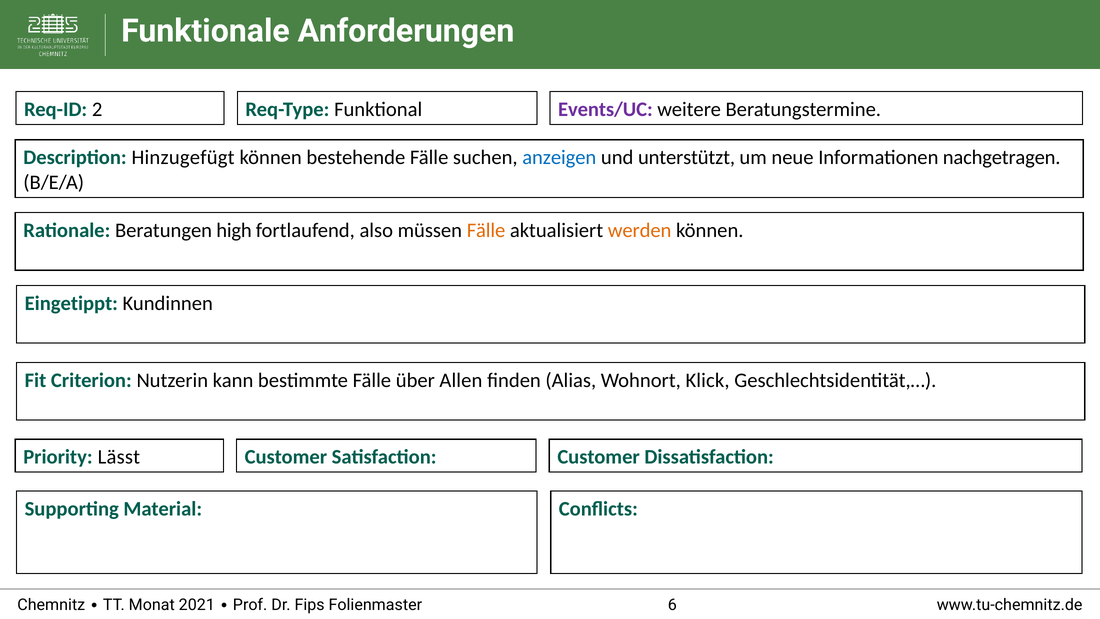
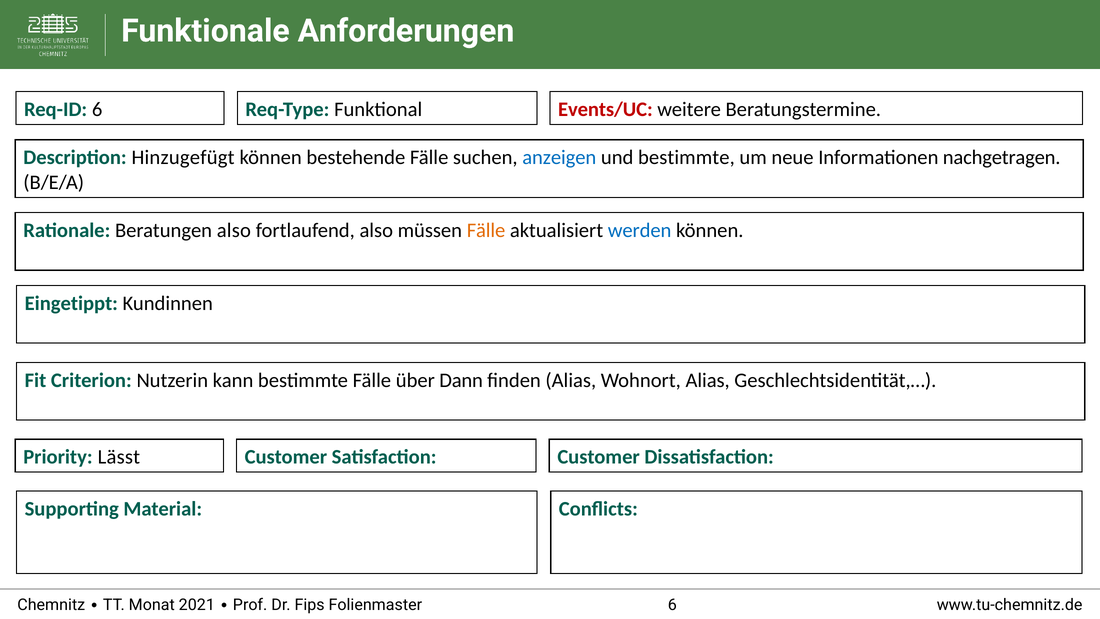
Req-ID 2: 2 -> 6
Events/UC colour: purple -> red
und unterstützt: unterstützt -> bestimmte
Beratungen high: high -> also
werden colour: orange -> blue
Allen: Allen -> Dann
Wohnort Klick: Klick -> Alias
